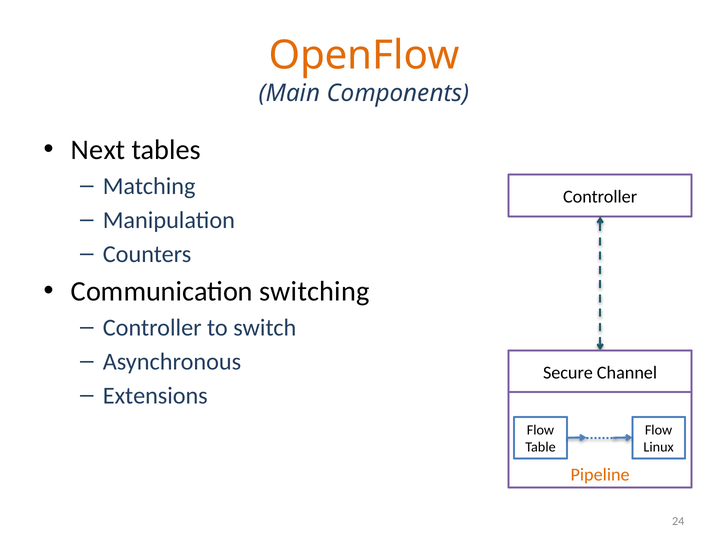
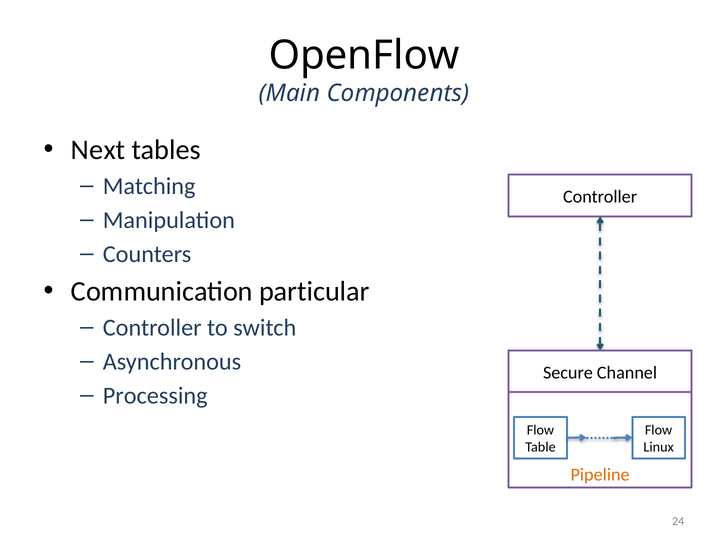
OpenFlow colour: orange -> black
switching: switching -> particular
Extensions: Extensions -> Processing
